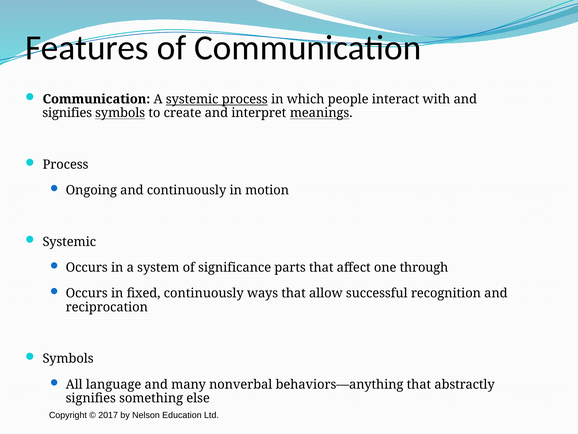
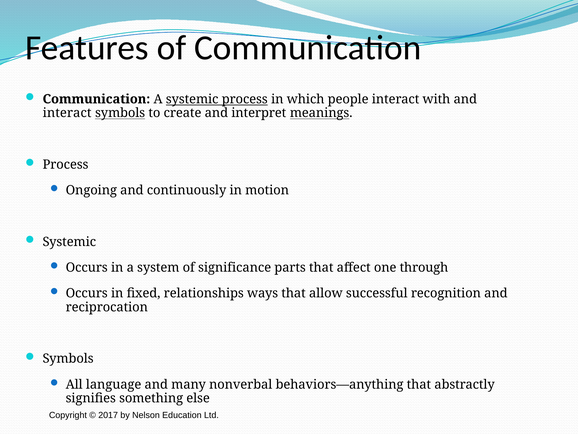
signifies at (67, 113): signifies -> interact
fixed continuously: continuously -> relationships
